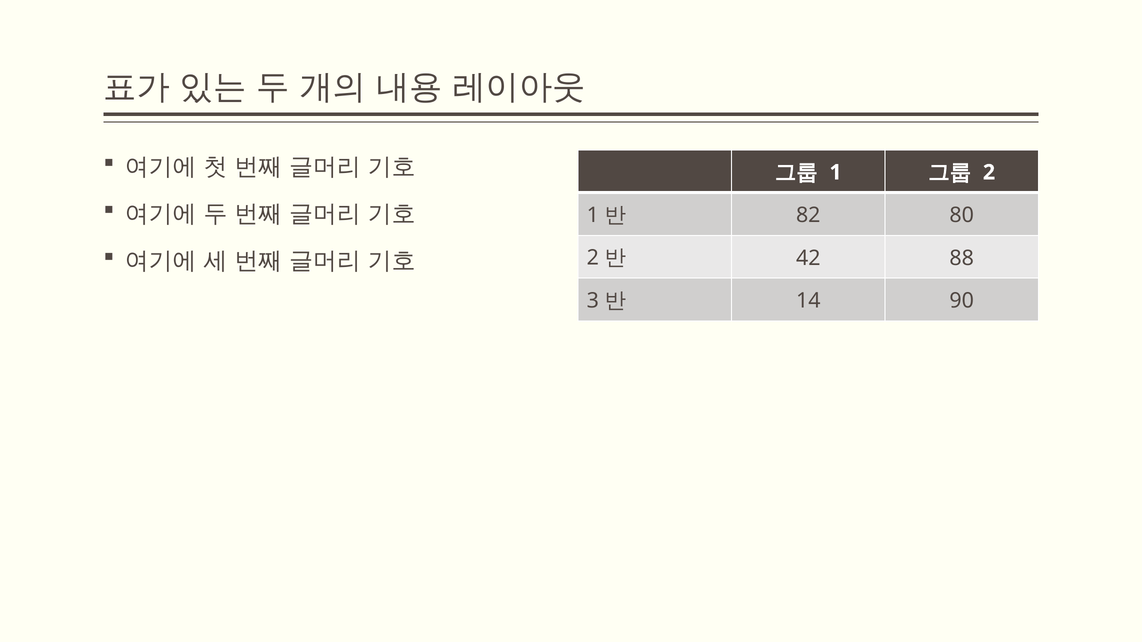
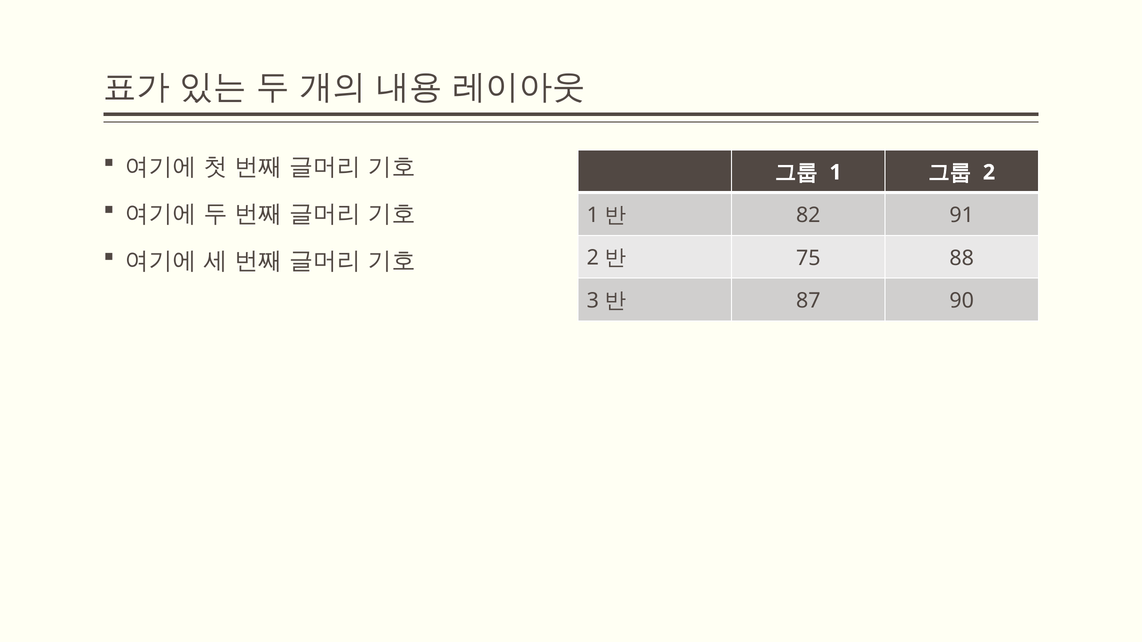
80: 80 -> 91
42: 42 -> 75
14: 14 -> 87
